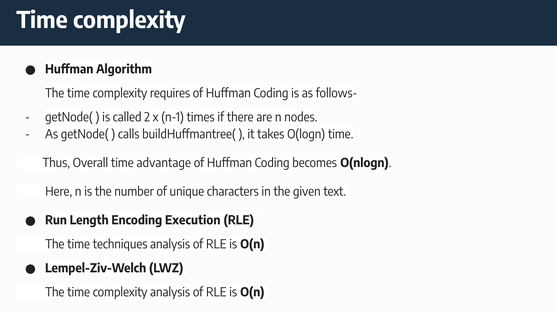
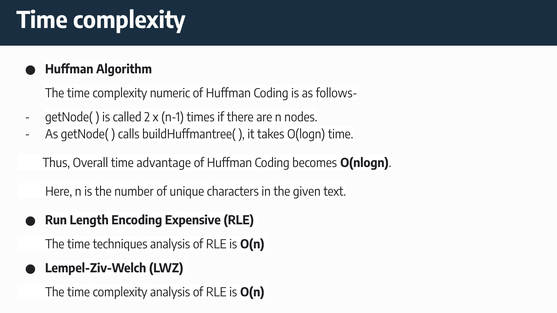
requires: requires -> numeric
Execution: Execution -> Expensive
